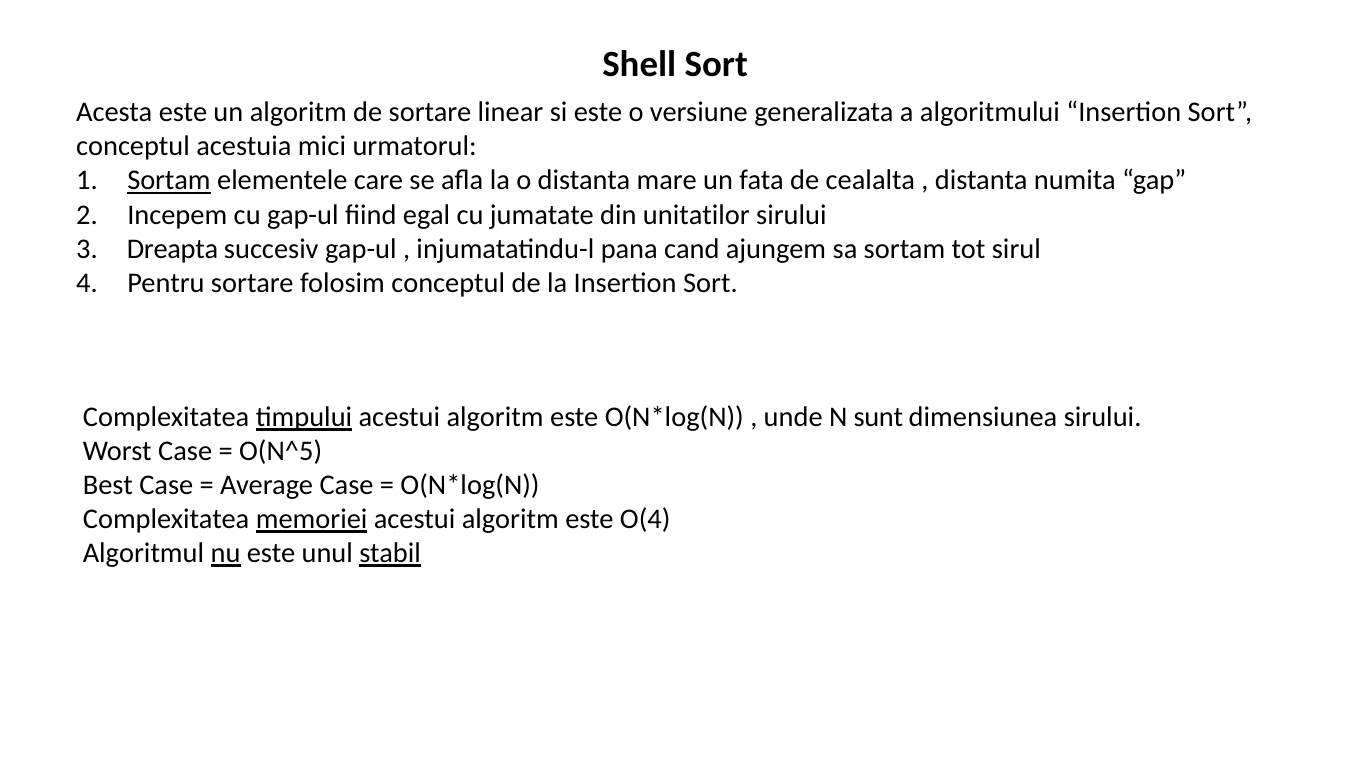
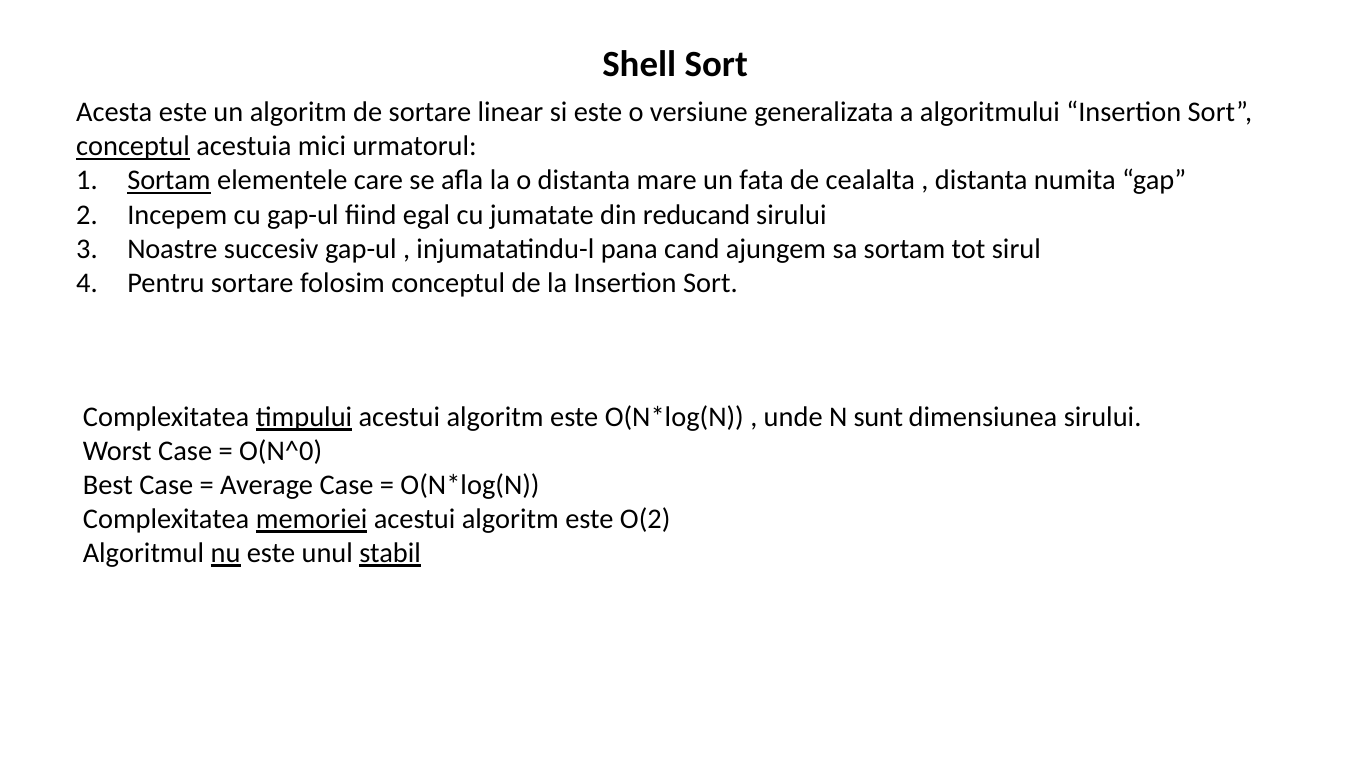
conceptul at (133, 146) underline: none -> present
unitatilor: unitatilor -> reducand
Dreapta: Dreapta -> Noastre
O(N^5: O(N^5 -> O(N^0
O(4: O(4 -> O(2
